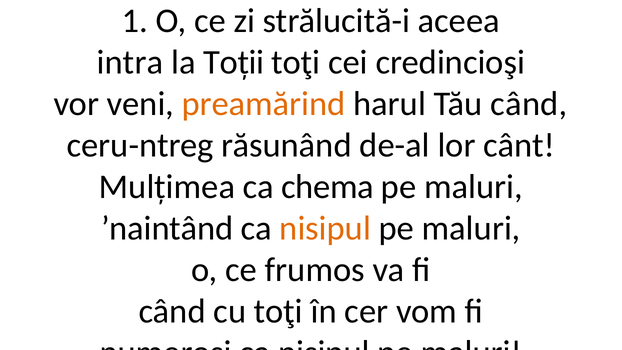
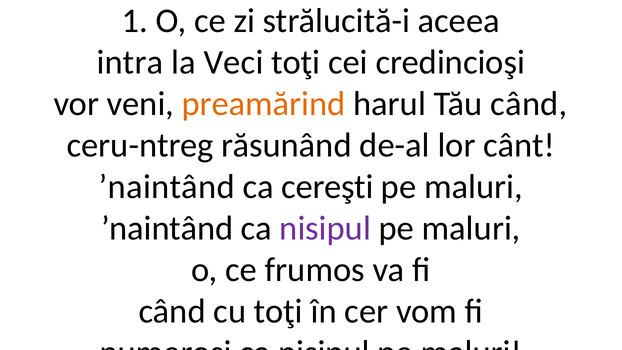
Toții: Toții -> Veci
Mulțimea at (167, 187): Mulțimea -> ʼnaintând
chema: chema -> cereşti
nisipul at (325, 228) colour: orange -> purple
